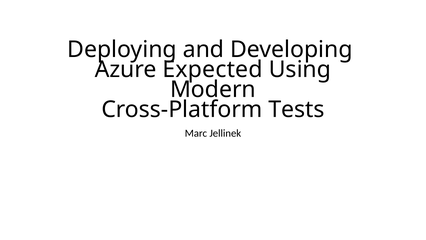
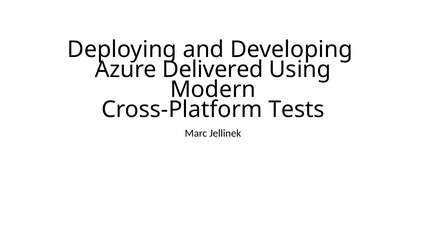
Expected: Expected -> Delivered
